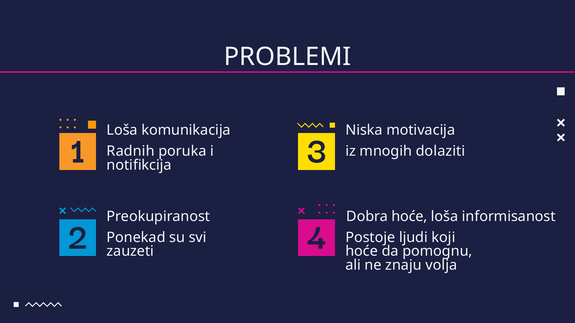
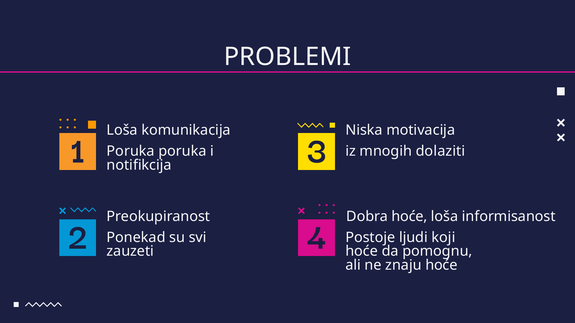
Radnih at (131, 151): Radnih -> Poruka
znaju volja: volja -> hoće
